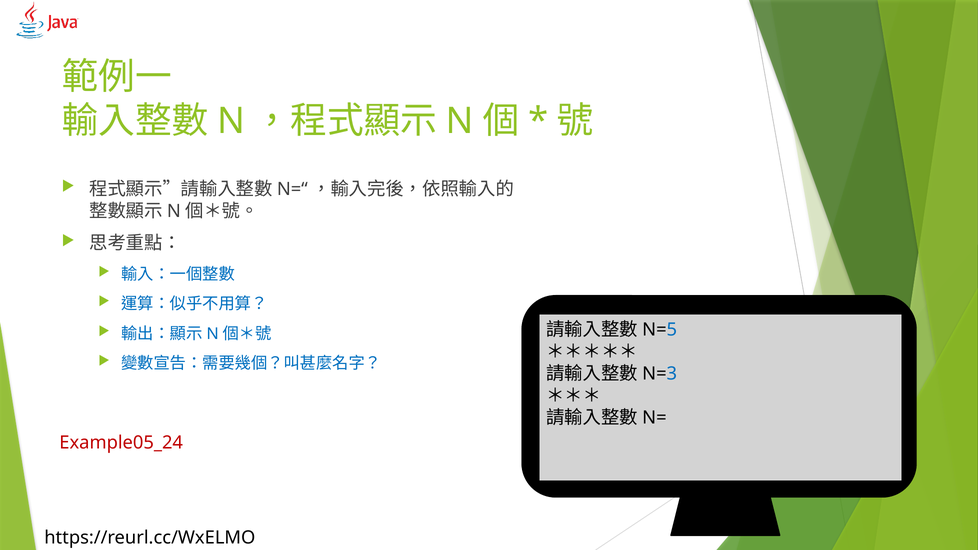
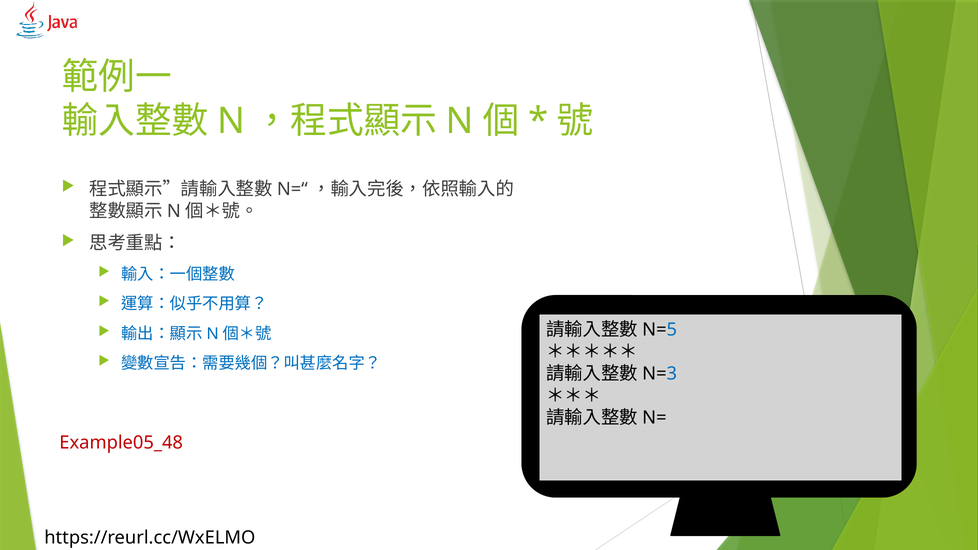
Example05_24: Example05_24 -> Example05_48
